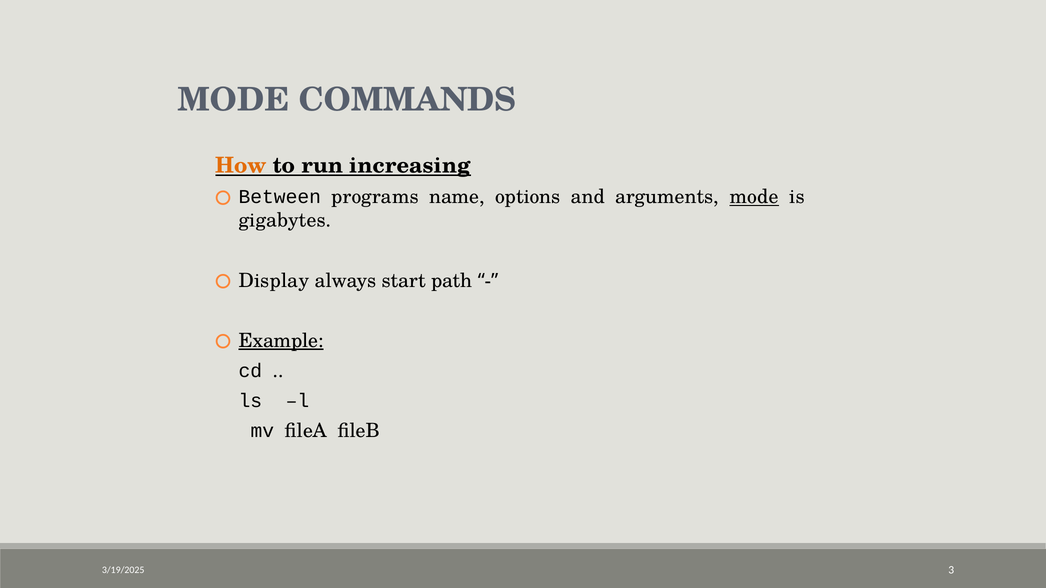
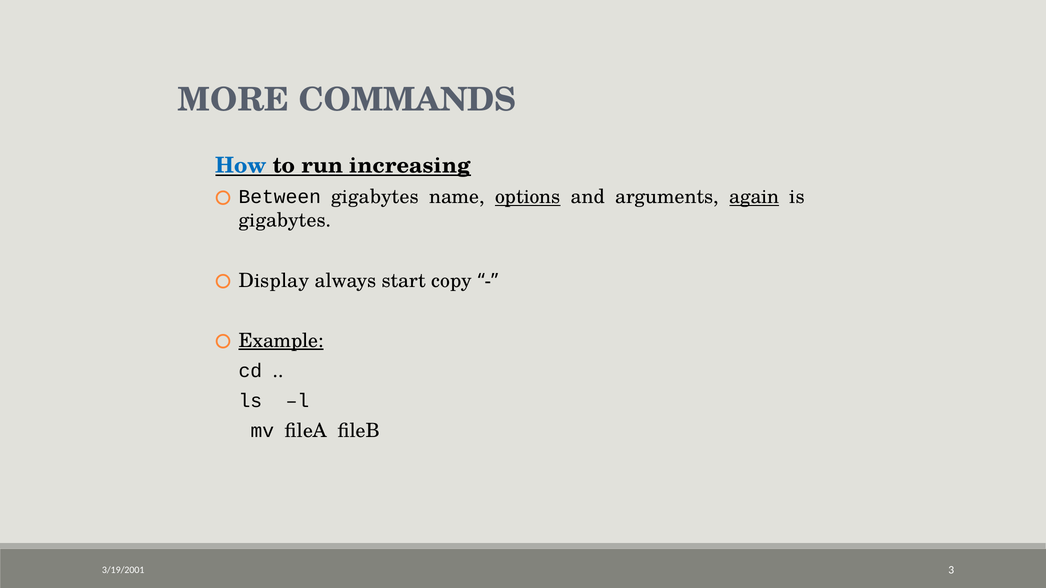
MODE at (234, 100): MODE -> MORE
How colour: orange -> blue
Between programs: programs -> gigabytes
options underline: none -> present
arguments mode: mode -> again
path: path -> copy
3/19/2025: 3/19/2025 -> 3/19/2001
